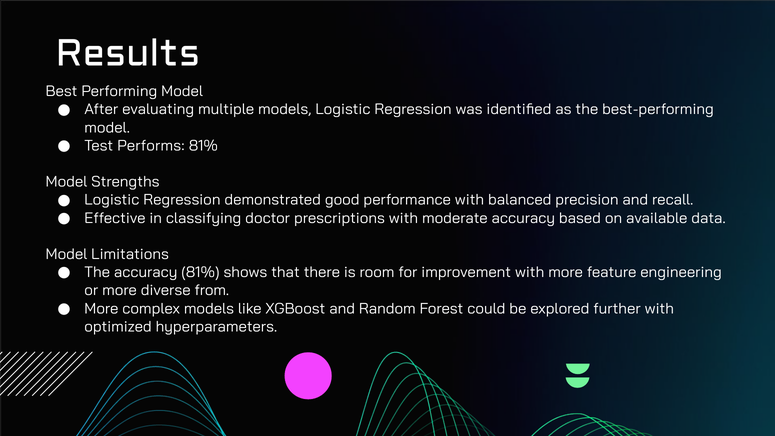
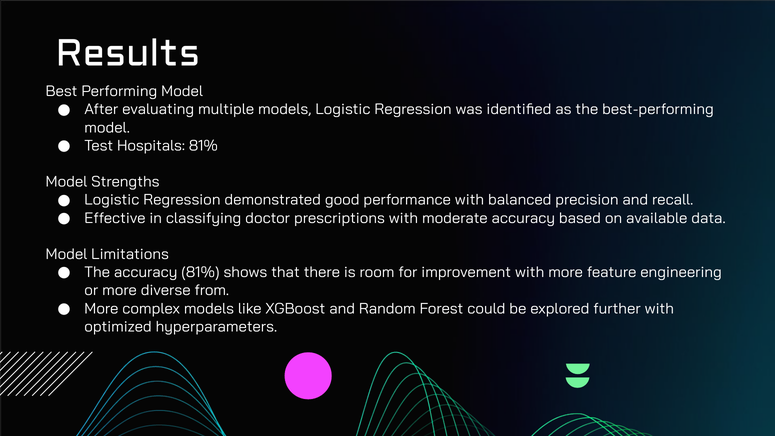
Performs: Performs -> Hospitals
